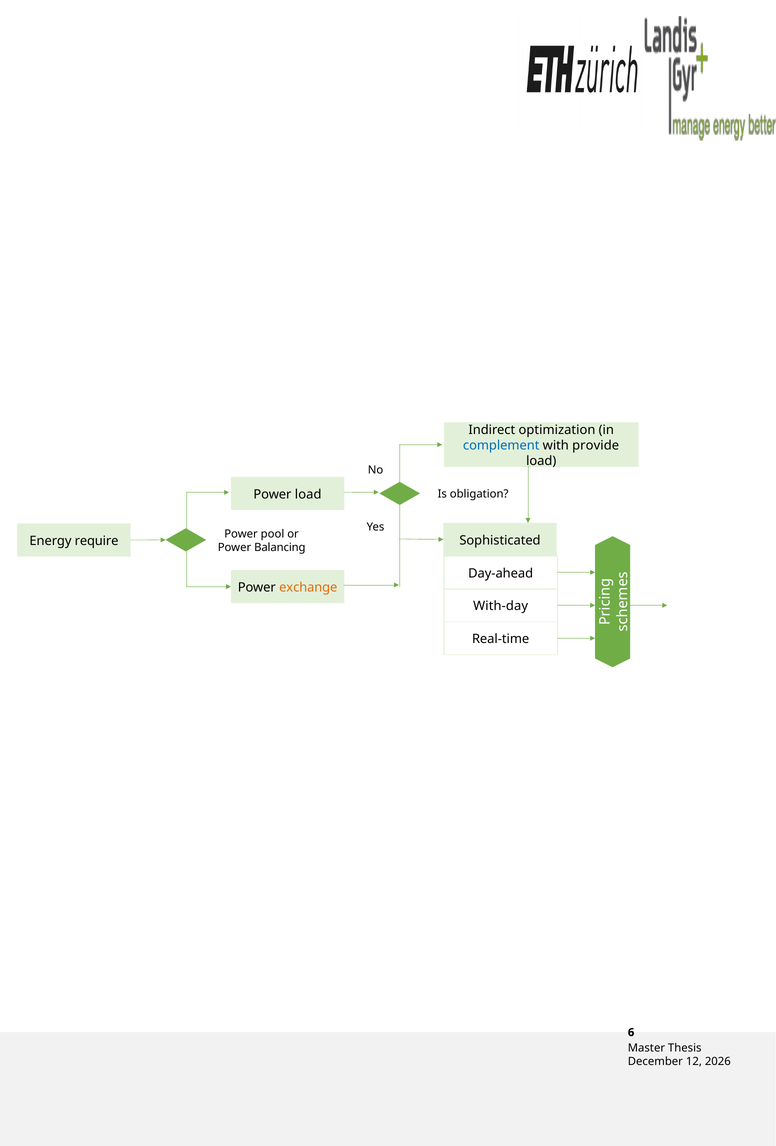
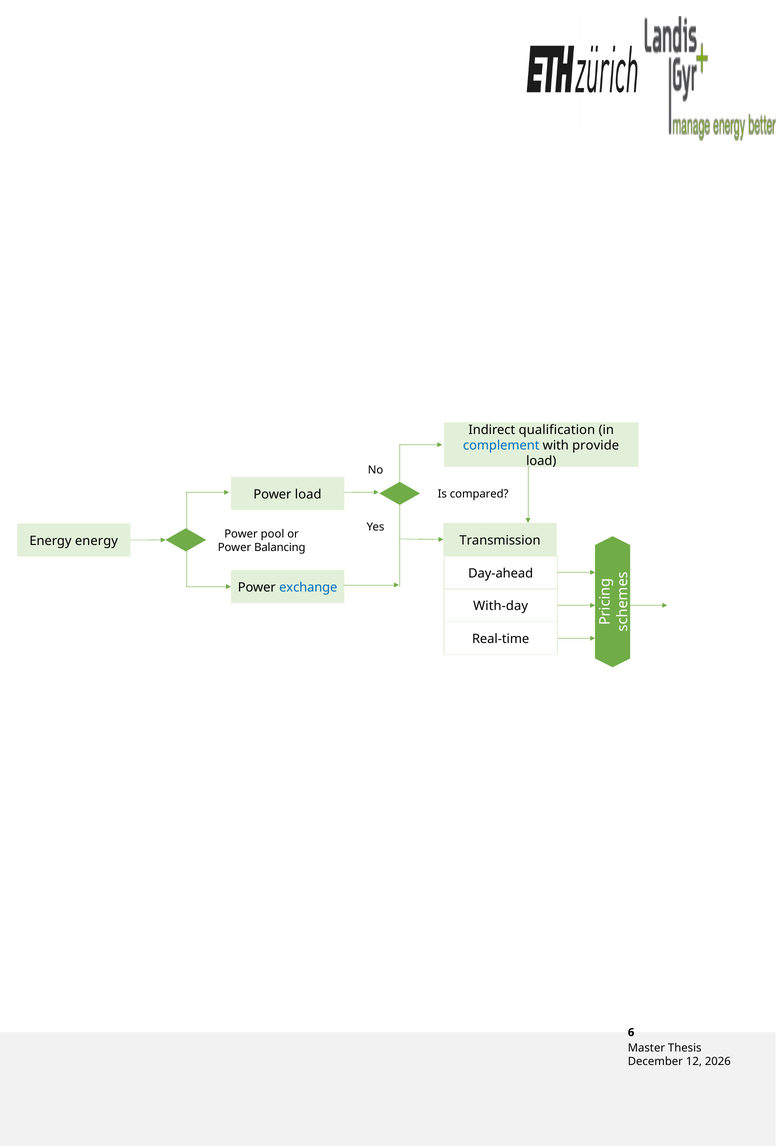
optimization: optimization -> qualification
obligation: obligation -> compared
Sophisticated: Sophisticated -> Transmission
Energy require: require -> energy
exchange colour: orange -> blue
